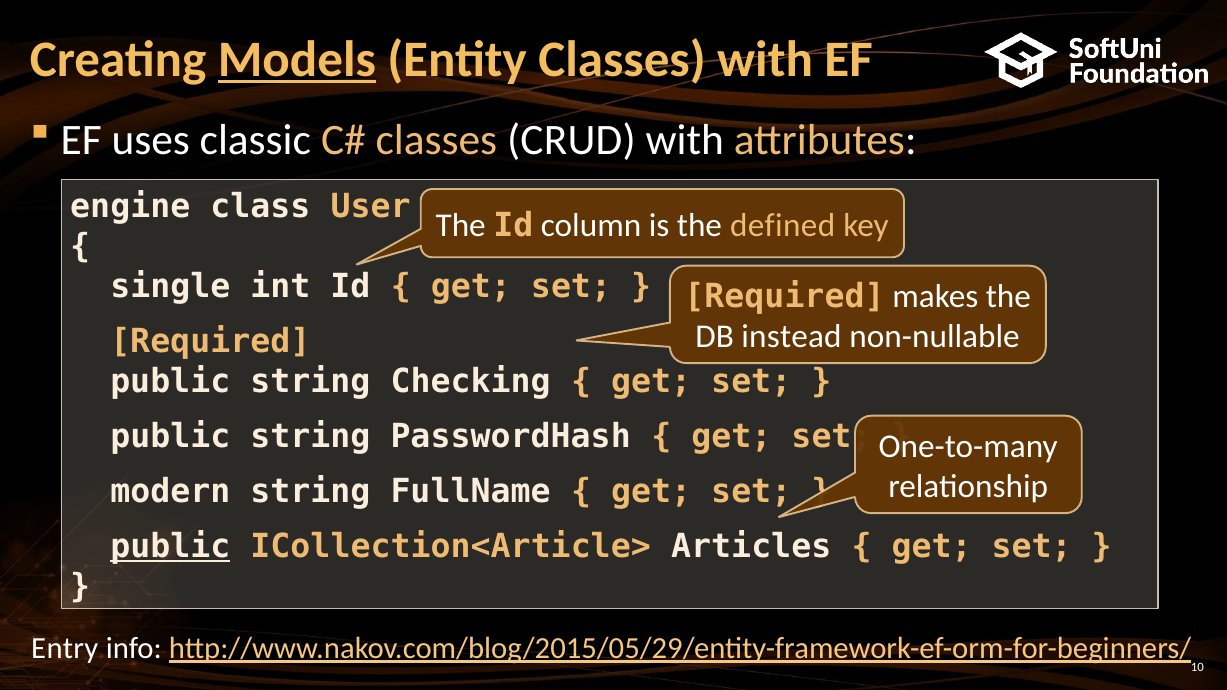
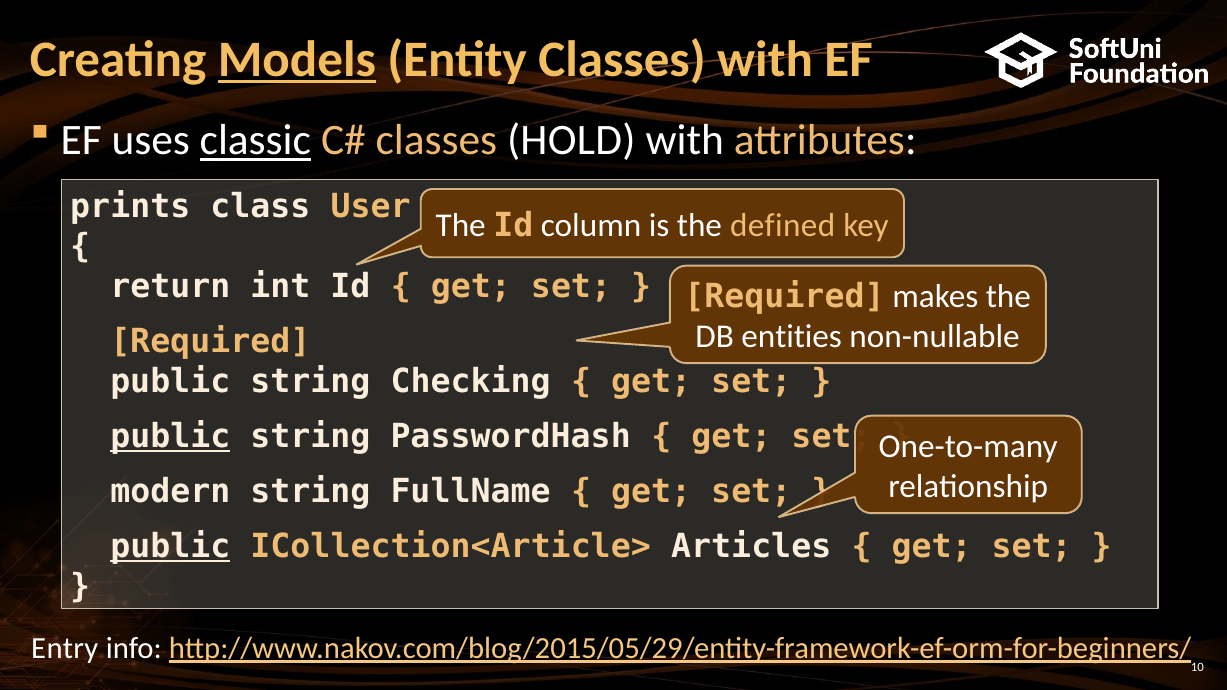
classic underline: none -> present
CRUD: CRUD -> HOLD
engine: engine -> prints
single: single -> return
instead: instead -> entities
public at (170, 437) underline: none -> present
